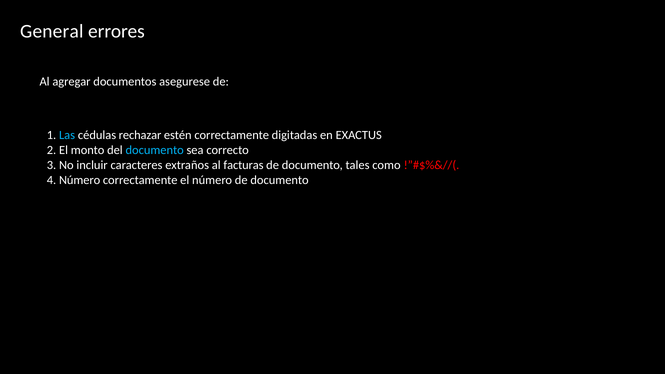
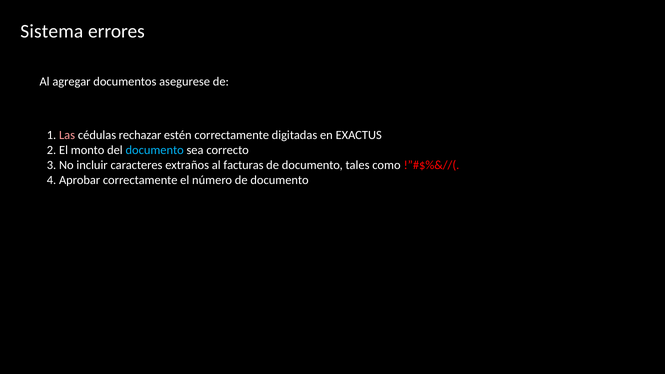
General: General -> Sistema
Las colour: light blue -> pink
4 Número: Número -> Aprobar
